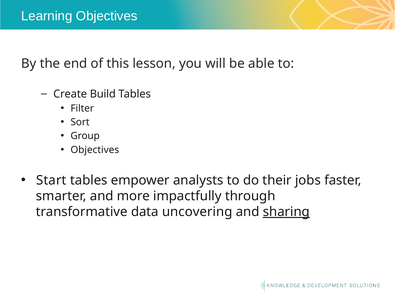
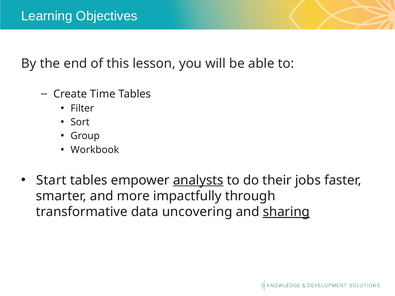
Build: Build -> Time
Objectives at (95, 150): Objectives -> Workbook
analysts underline: none -> present
